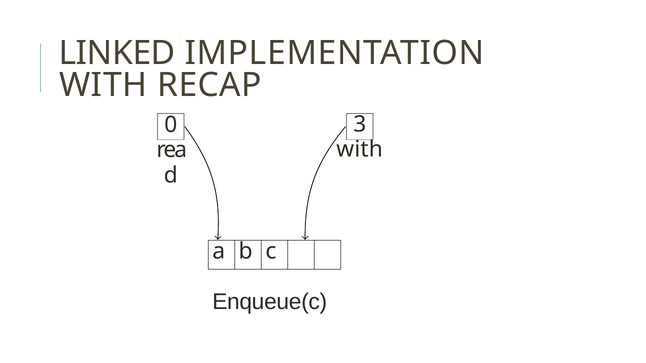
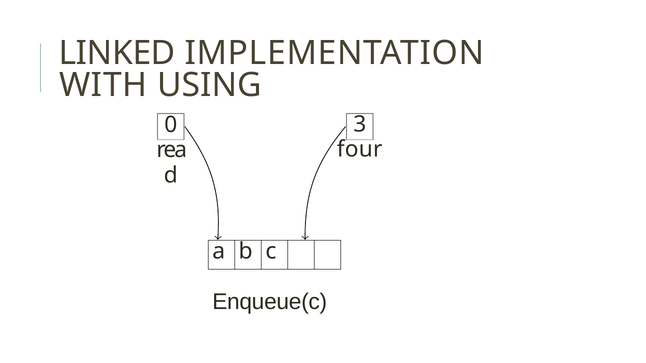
RECAP: RECAP -> USING
with at (360, 149): with -> four
